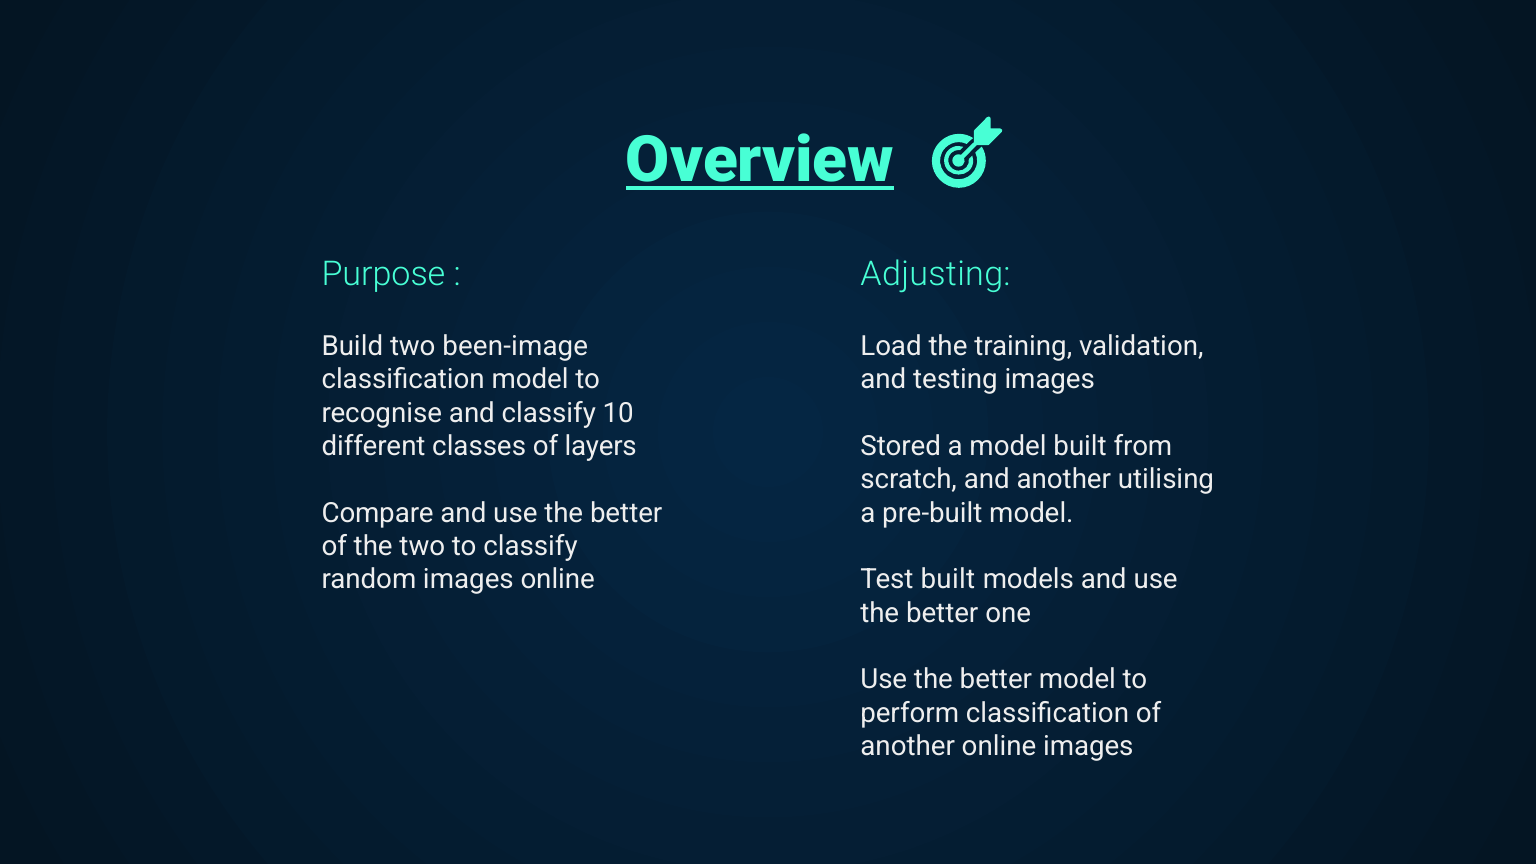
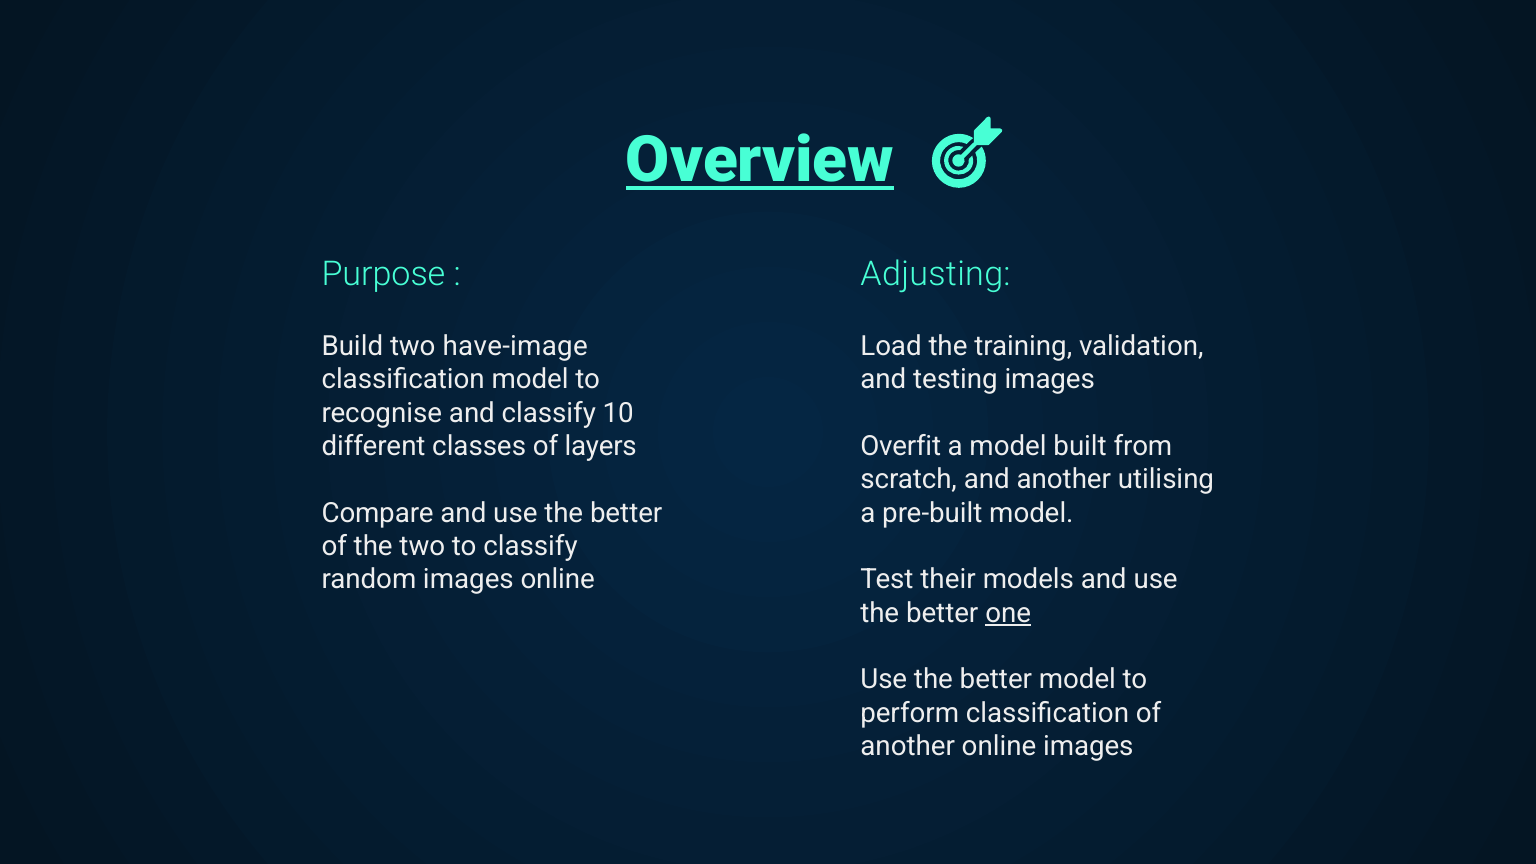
been-image: been-image -> have-image
Stored: Stored -> Overfit
Test built: built -> their
one underline: none -> present
